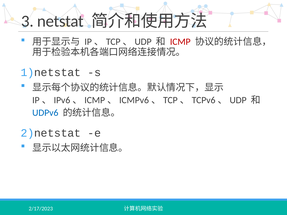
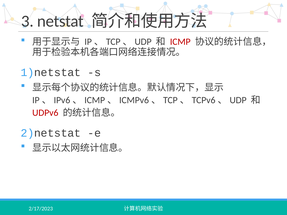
UDPv6 colour: blue -> red
